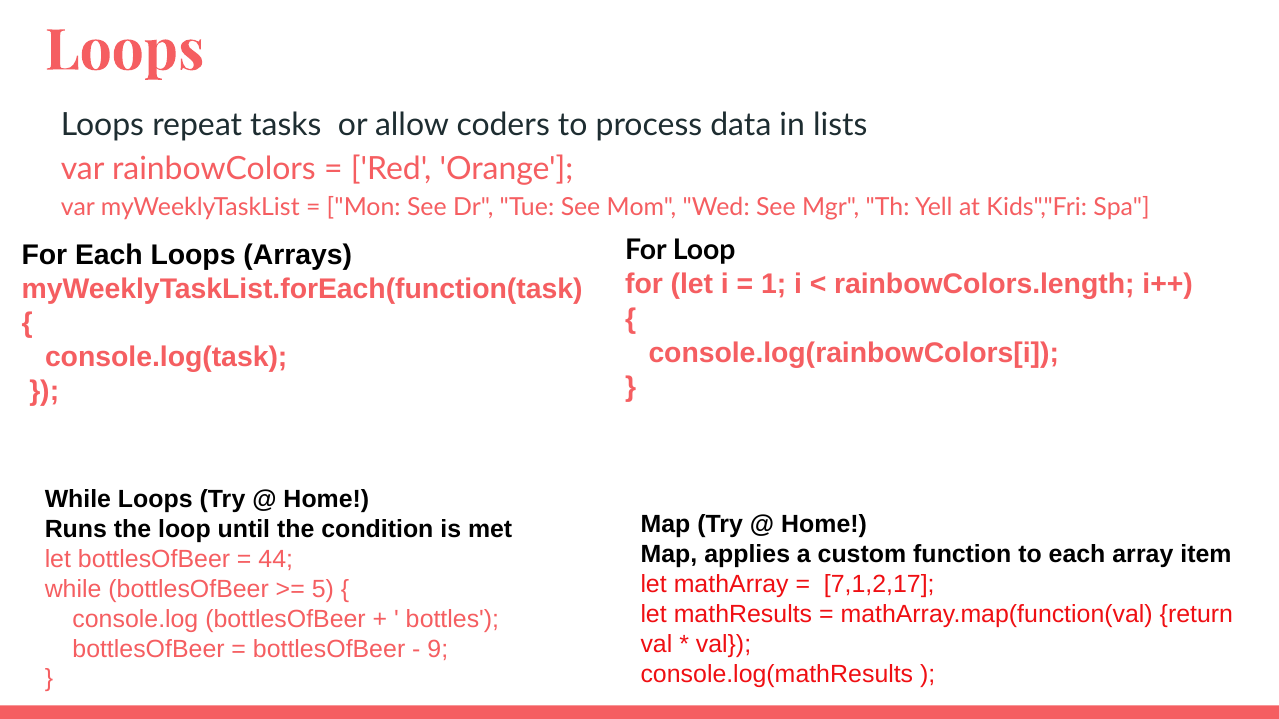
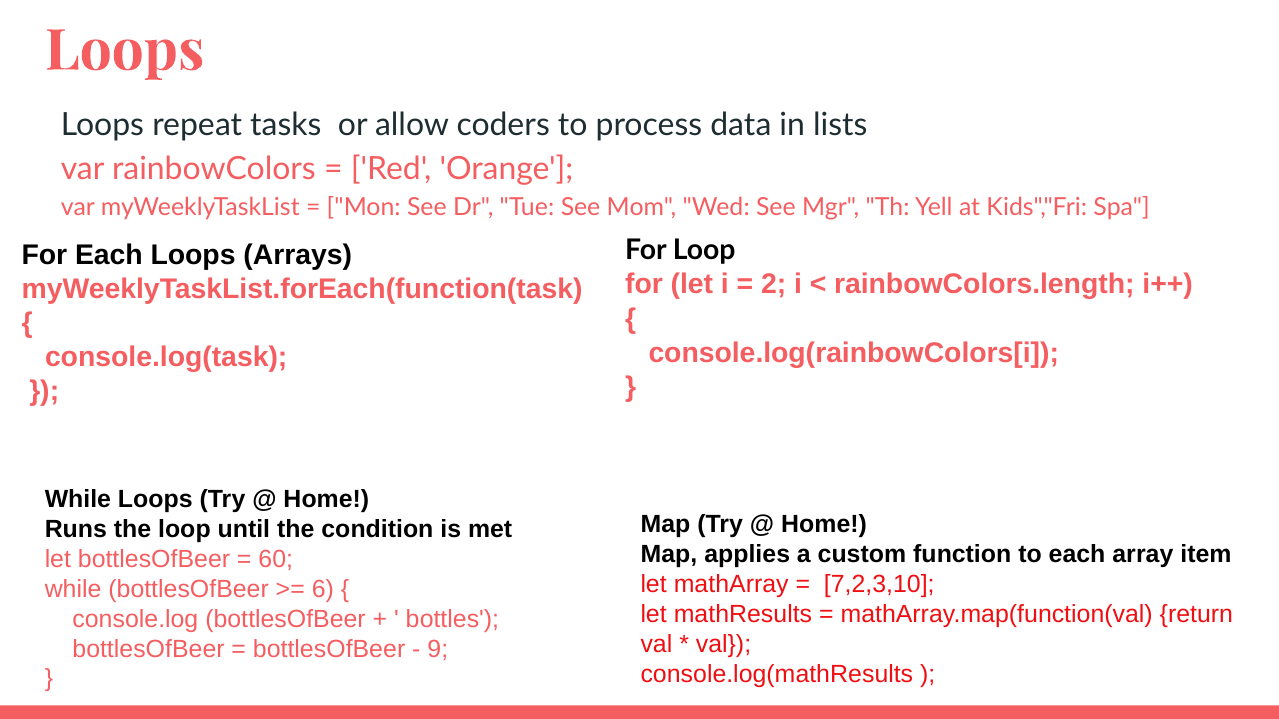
1: 1 -> 2
44: 44 -> 60
7,1,2,17: 7,1,2,17 -> 7,2,3,10
5: 5 -> 6
